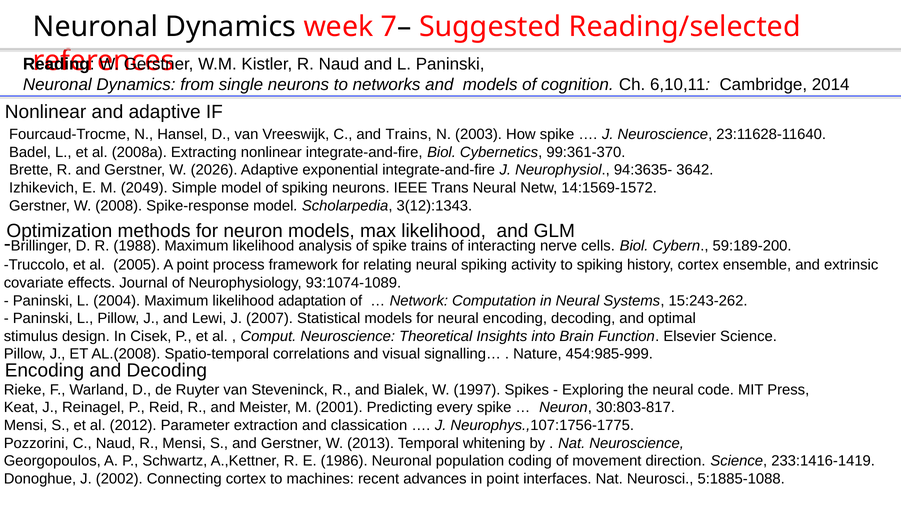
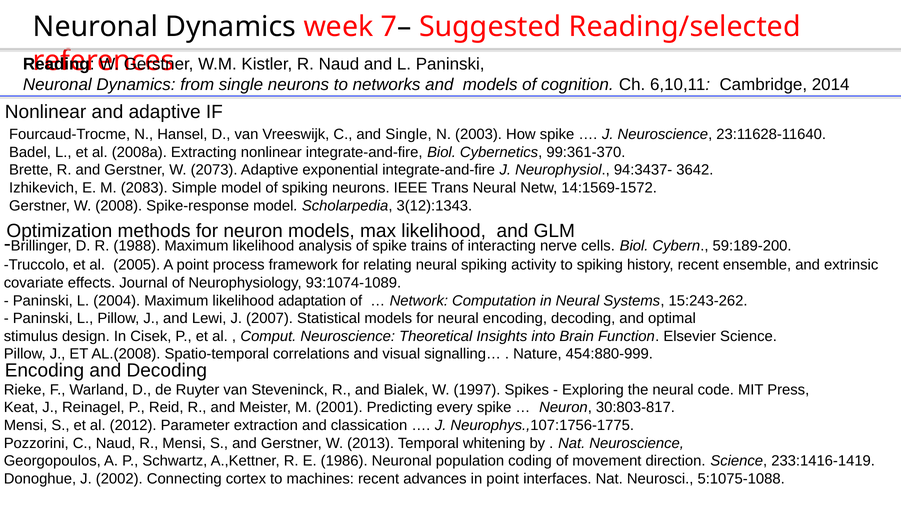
and Trains: Trains -> Single
2026: 2026 -> 2073
94:3635-: 94:3635- -> 94:3437-
2049: 2049 -> 2083
history cortex: cortex -> recent
454:985-999: 454:985-999 -> 454:880-999
5:1885-1088: 5:1885-1088 -> 5:1075-1088
